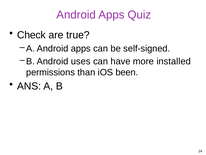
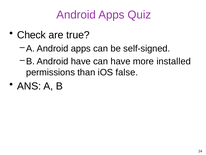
Android uses: uses -> have
been: been -> false
